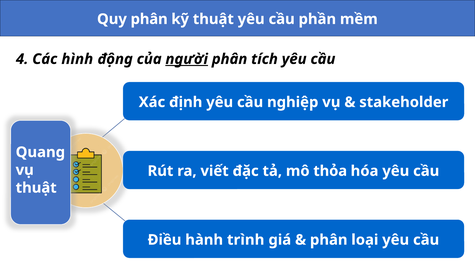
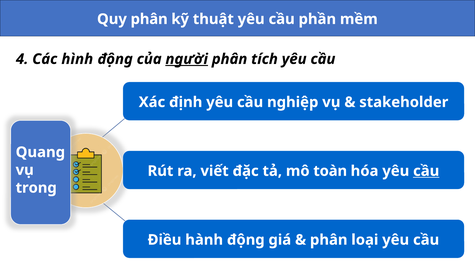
thỏa: thỏa -> toàn
cầu at (426, 171) underline: none -> present
thuật at (36, 188): thuật -> trong
hành trình: trình -> động
